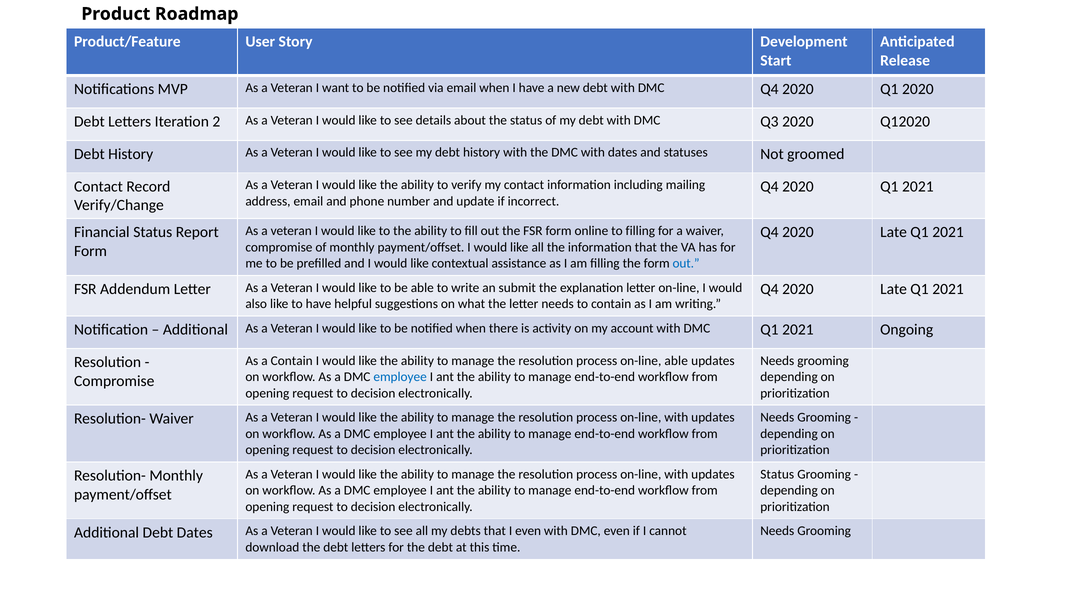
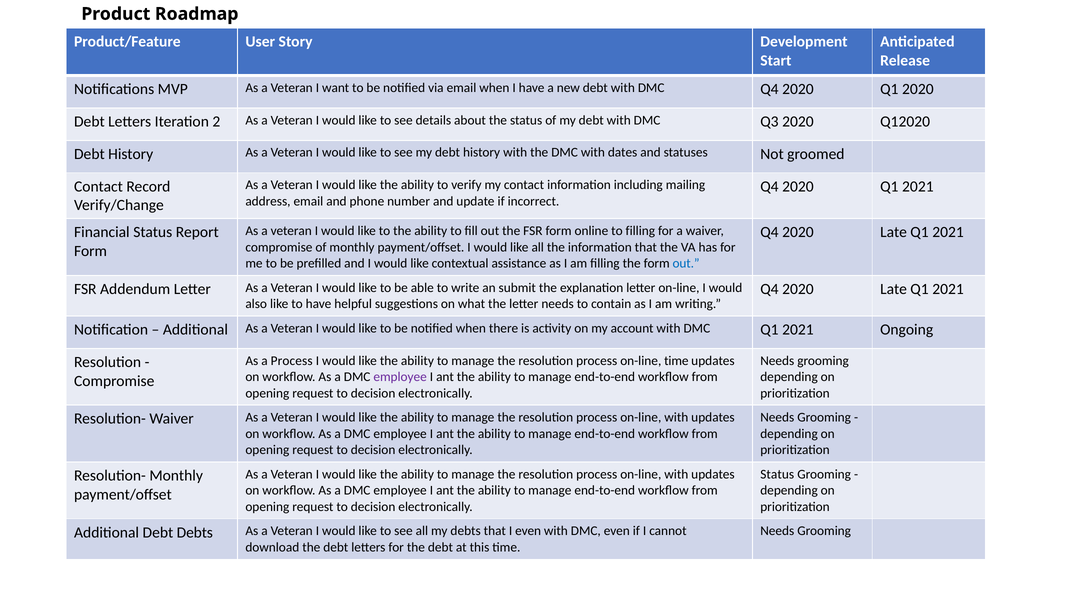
a Contain: Contain -> Process
on-line able: able -> time
employee at (400, 377) colour: blue -> purple
Debt Dates: Dates -> Debts
